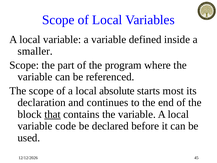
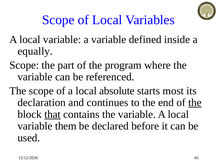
smaller: smaller -> equally
the at (195, 102) underline: none -> present
code: code -> them
